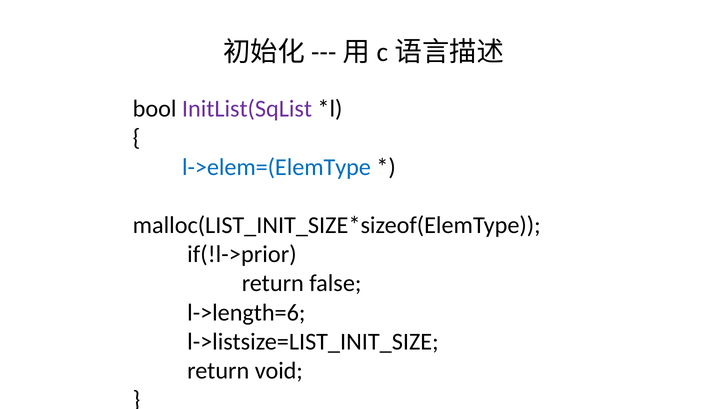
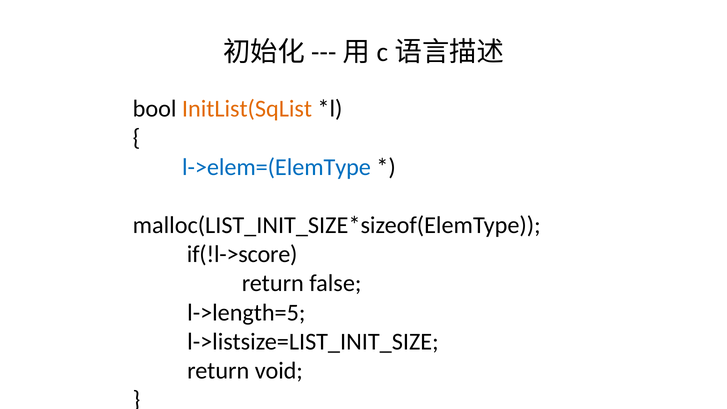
InitList(SqList colour: purple -> orange
if(!l->prior: if(!l->prior -> if(!l->score
l->length=6: l->length=6 -> l->length=5
